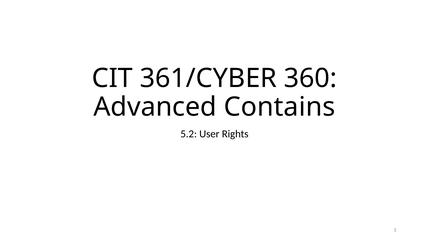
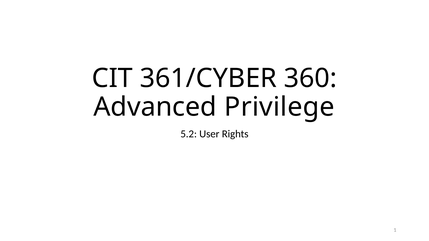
Contains: Contains -> Privilege
